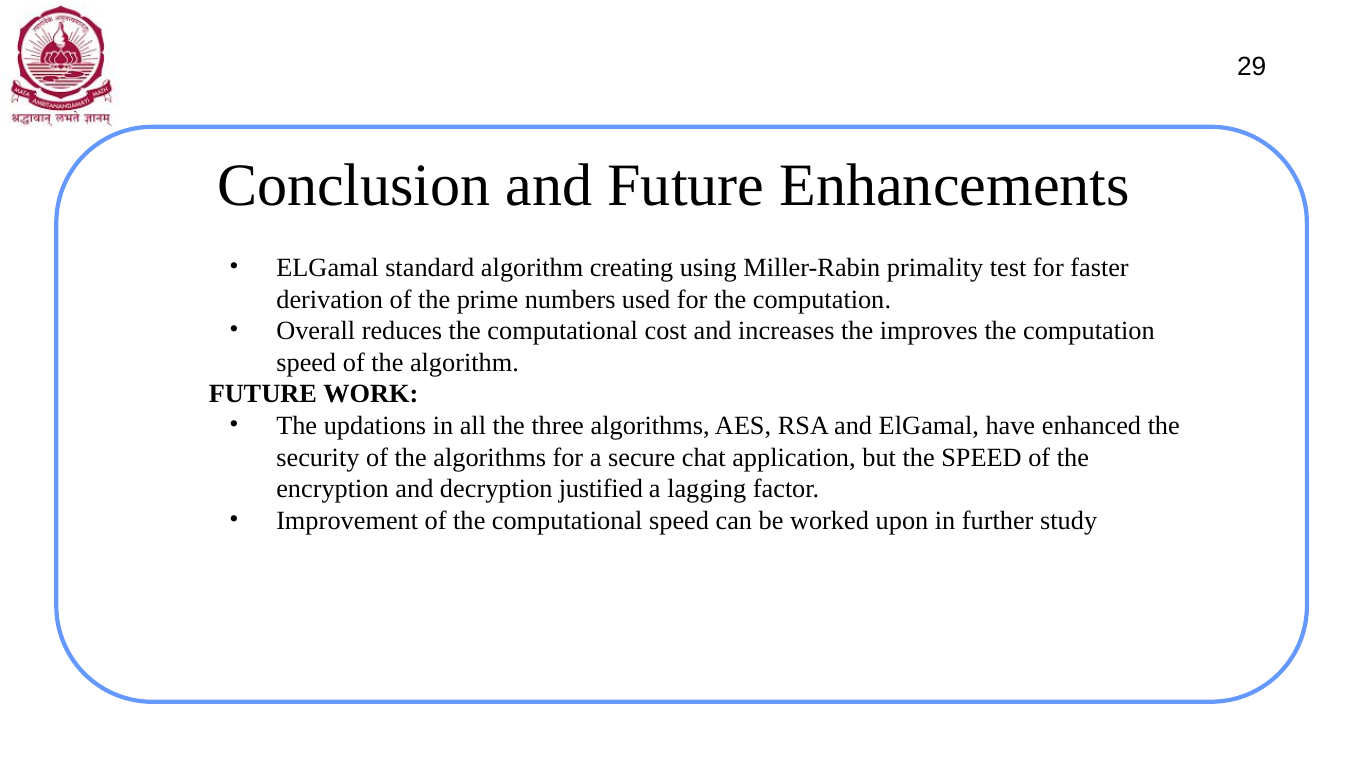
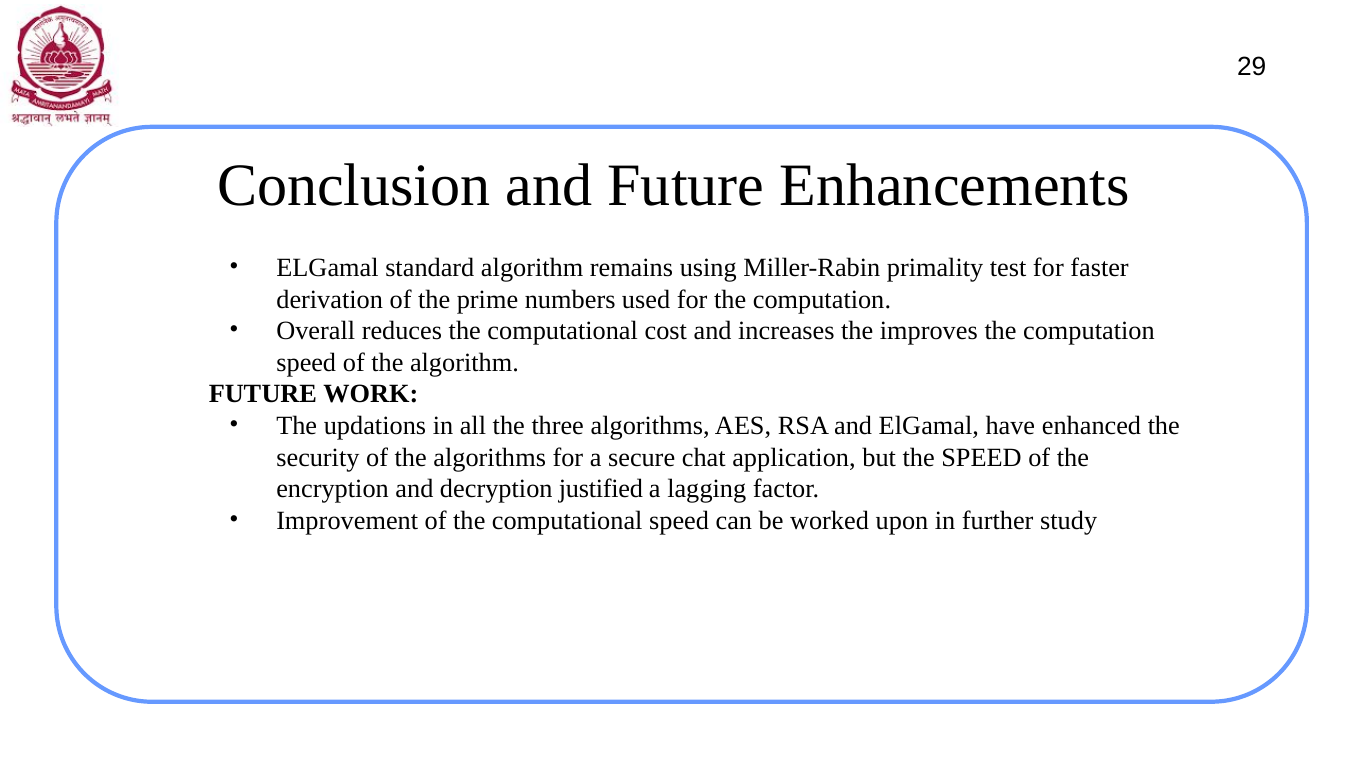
creating: creating -> remains
